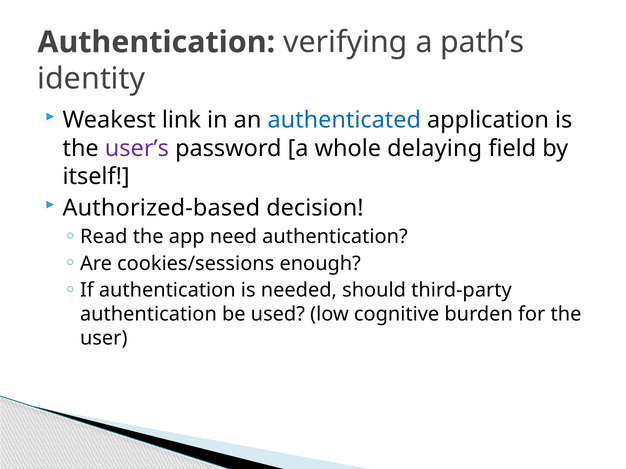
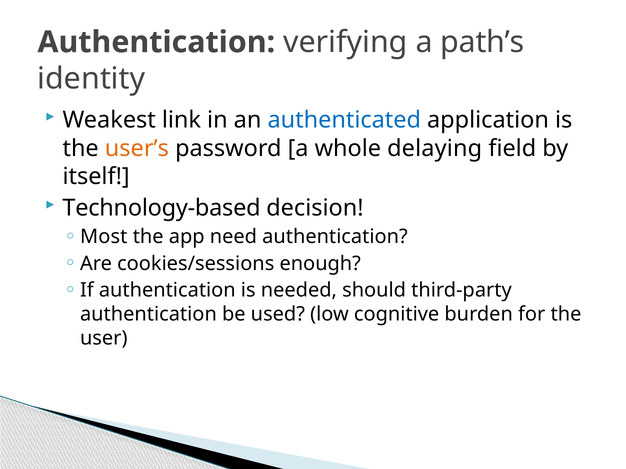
user’s colour: purple -> orange
Authorized-based: Authorized-based -> Technology-based
Read: Read -> Most
